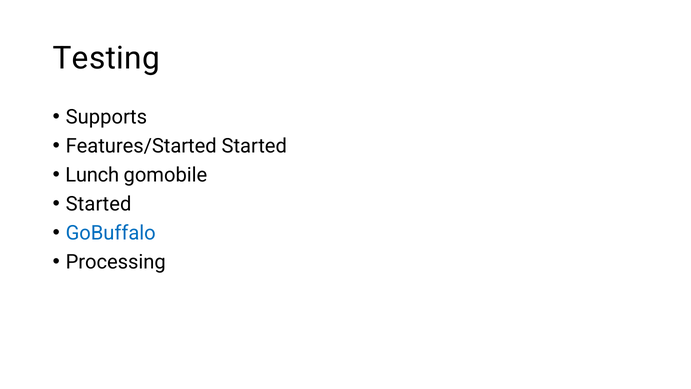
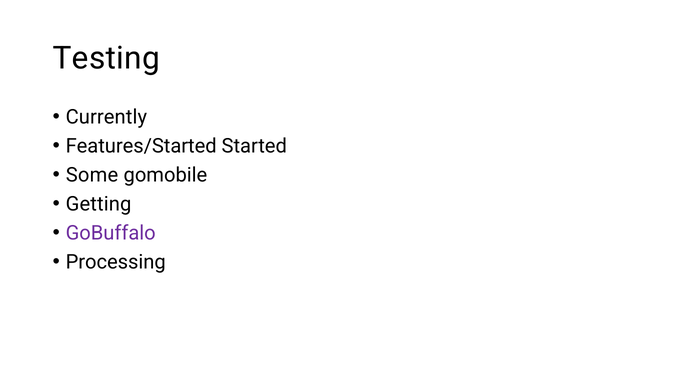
Supports: Supports -> Currently
Lunch: Lunch -> Some
Started at (99, 204): Started -> Getting
GoBuffalo colour: blue -> purple
